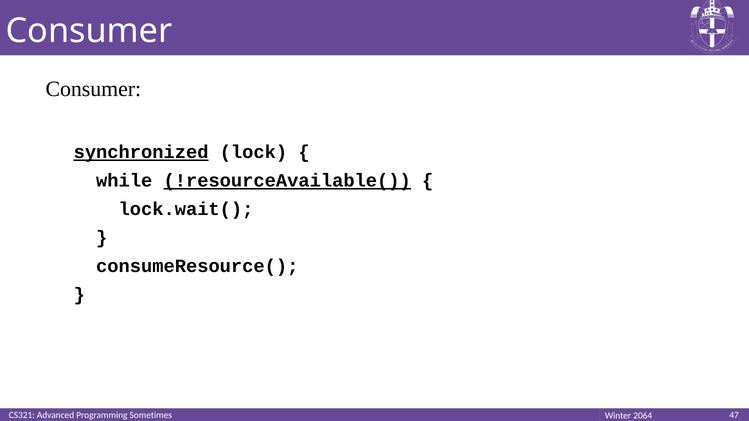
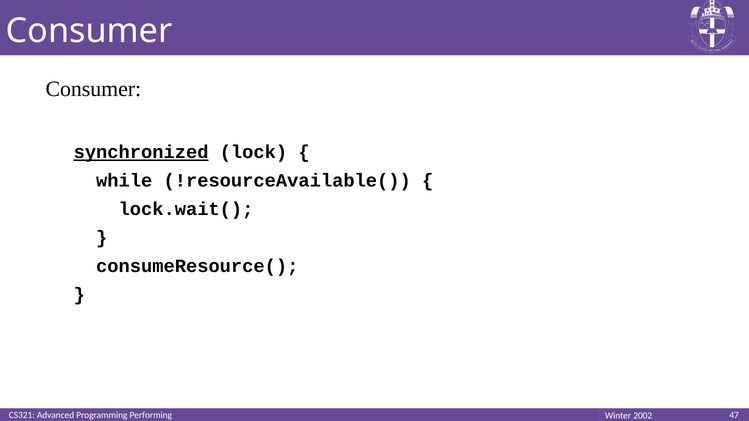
!resourceAvailable( underline: present -> none
Sometimes: Sometimes -> Performing
2064: 2064 -> 2002
